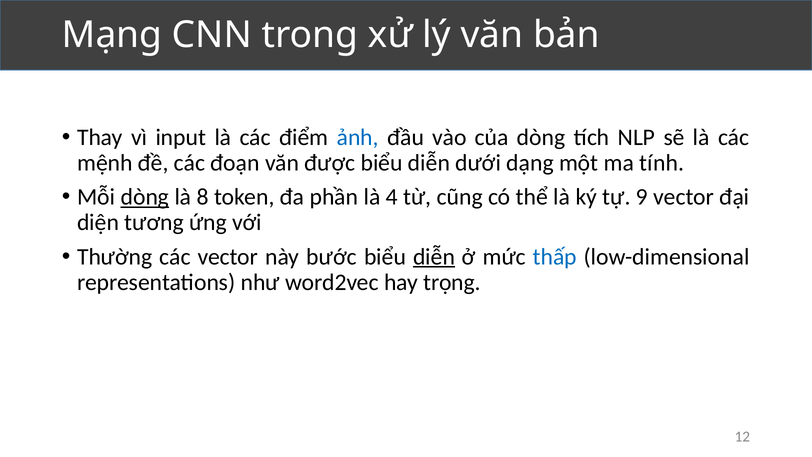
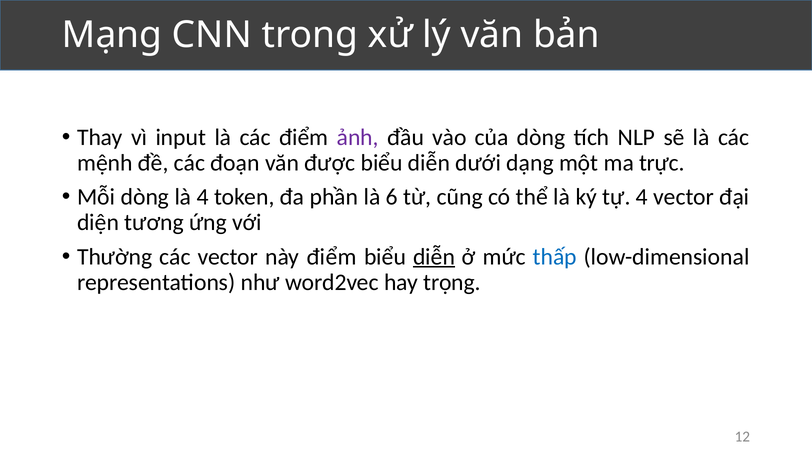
ảnh colour: blue -> purple
tính: tính -> trực
dòng at (145, 197) underline: present -> none
là 8: 8 -> 4
4: 4 -> 6
tự 9: 9 -> 4
này bước: bước -> điểm
